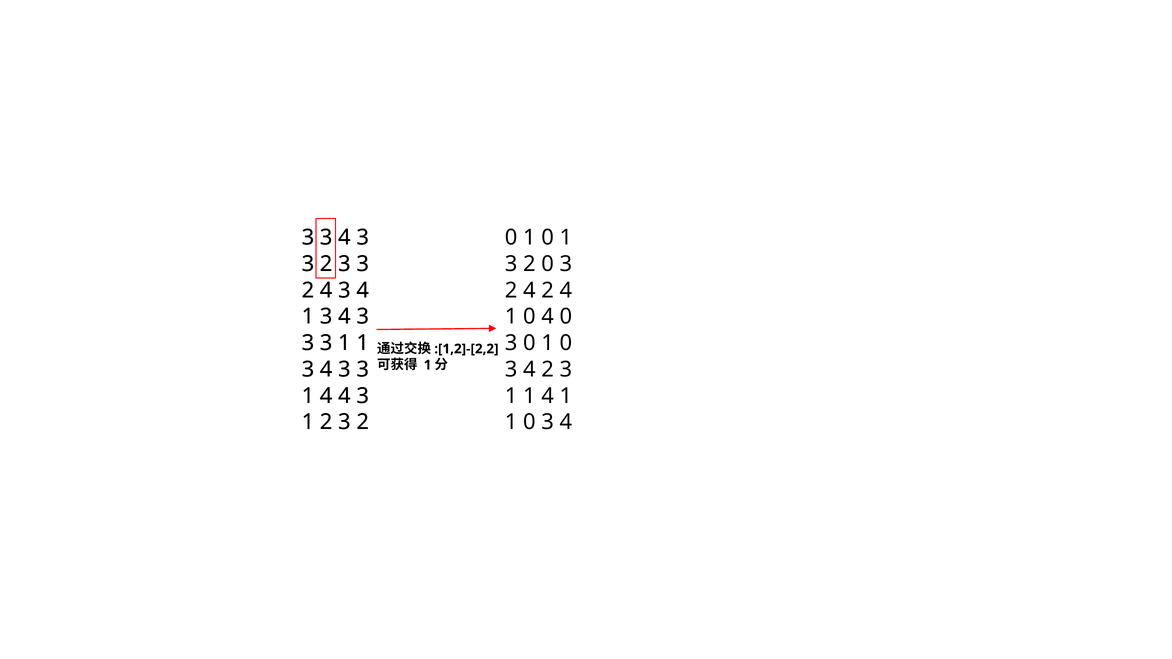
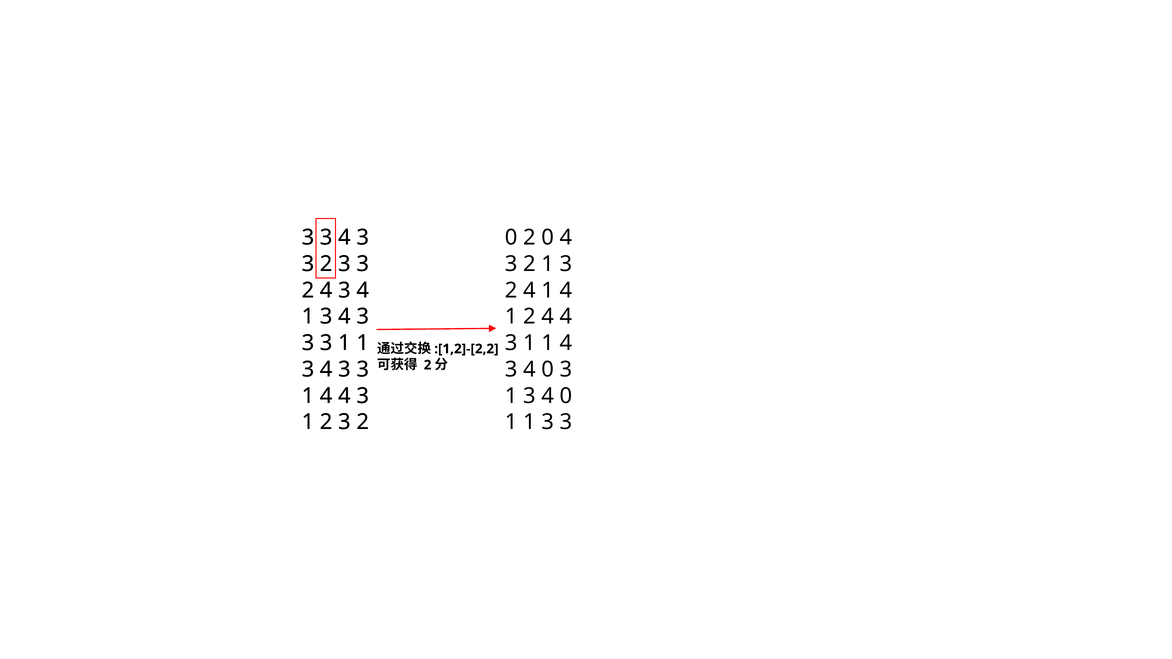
1 at (529, 238): 1 -> 2
1 at (566, 238): 1 -> 4
0 at (548, 264): 0 -> 1
2 4 2: 2 -> 1
0 at (529, 317): 0 -> 2
0 at (566, 317): 0 -> 4
0 at (529, 343): 0 -> 1
0 at (566, 343): 0 -> 4
1 at (428, 365): 1 -> 2
2 at (548, 370): 2 -> 0
1 at (529, 396): 1 -> 3
1 at (566, 396): 1 -> 0
0 at (529, 422): 0 -> 1
4 at (566, 422): 4 -> 3
